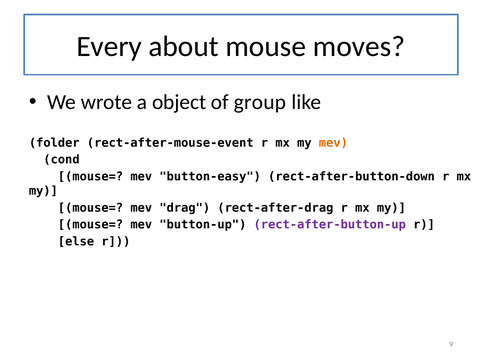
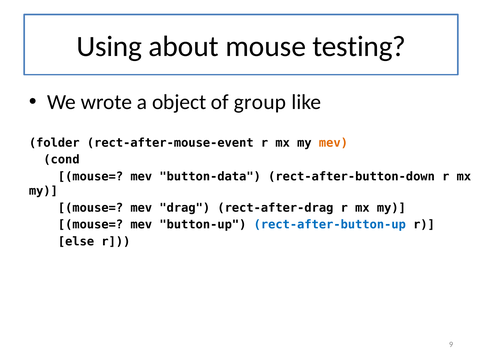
Every: Every -> Using
moves: moves -> testing
button-easy: button-easy -> button-data
rect-after-button-up colour: purple -> blue
